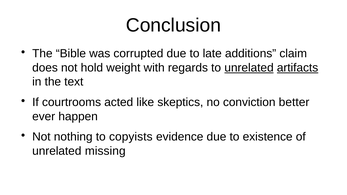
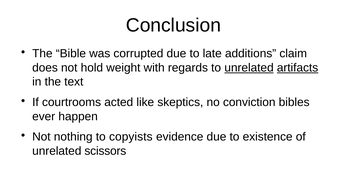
better: better -> bibles
missing: missing -> scissors
